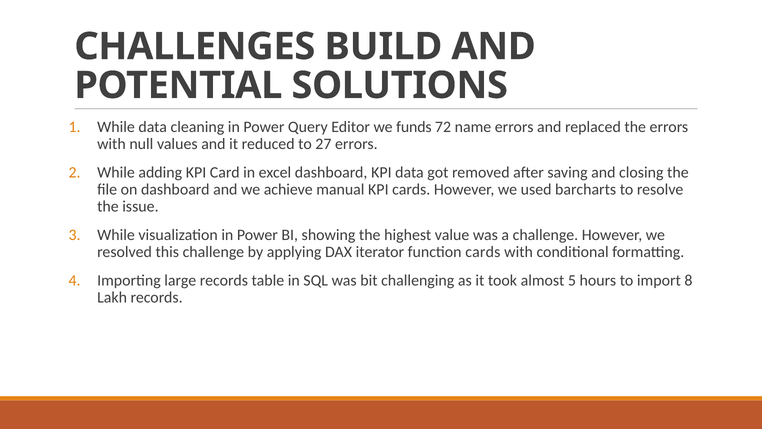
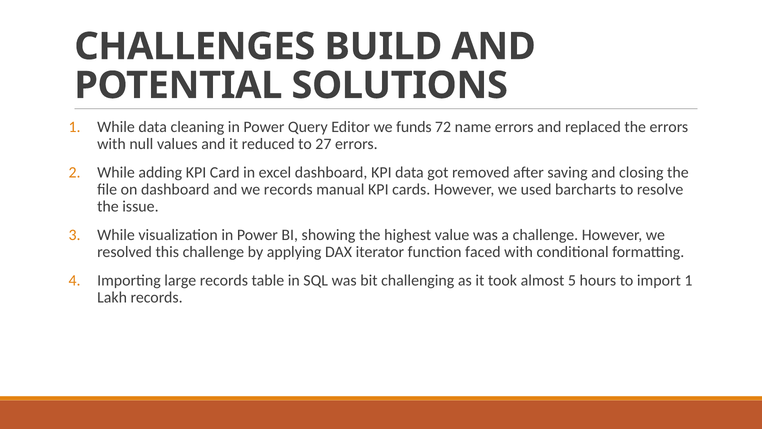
we achieve: achieve -> records
function cards: cards -> faced
import 8: 8 -> 1
